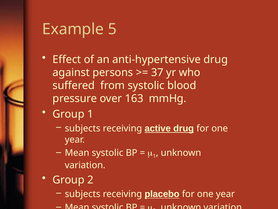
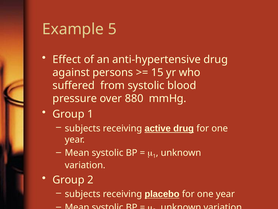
37: 37 -> 15
163: 163 -> 880
